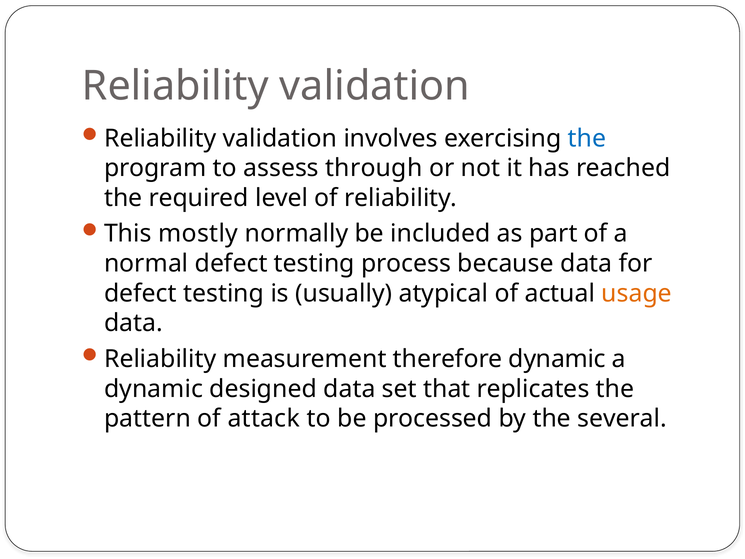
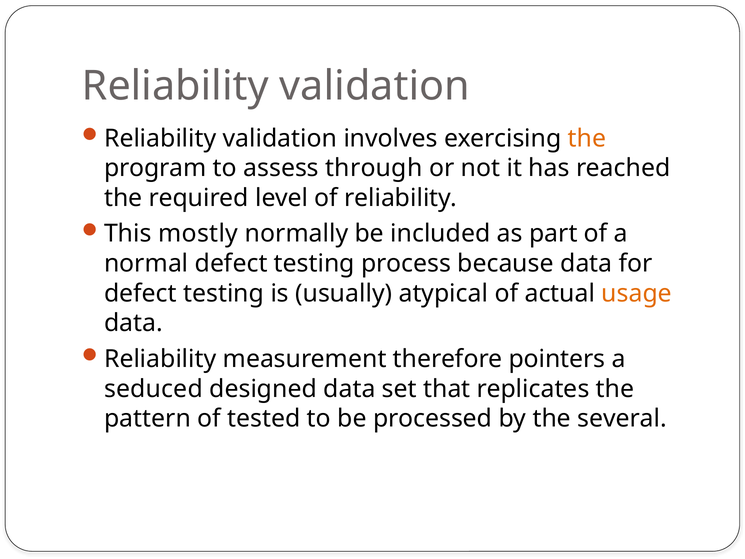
the at (587, 138) colour: blue -> orange
therefore dynamic: dynamic -> pointers
dynamic at (154, 389): dynamic -> seduced
attack: attack -> tested
